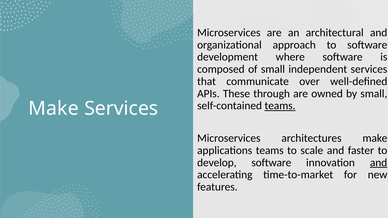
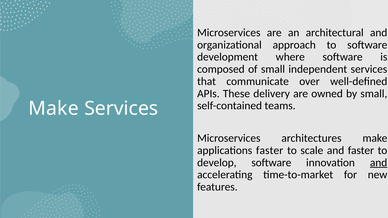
through: through -> delivery
teams at (280, 106) underline: present -> none
applications teams: teams -> faster
